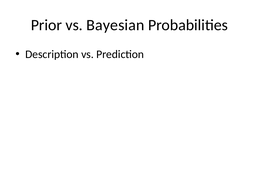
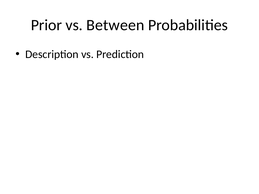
Bayesian: Bayesian -> Between
